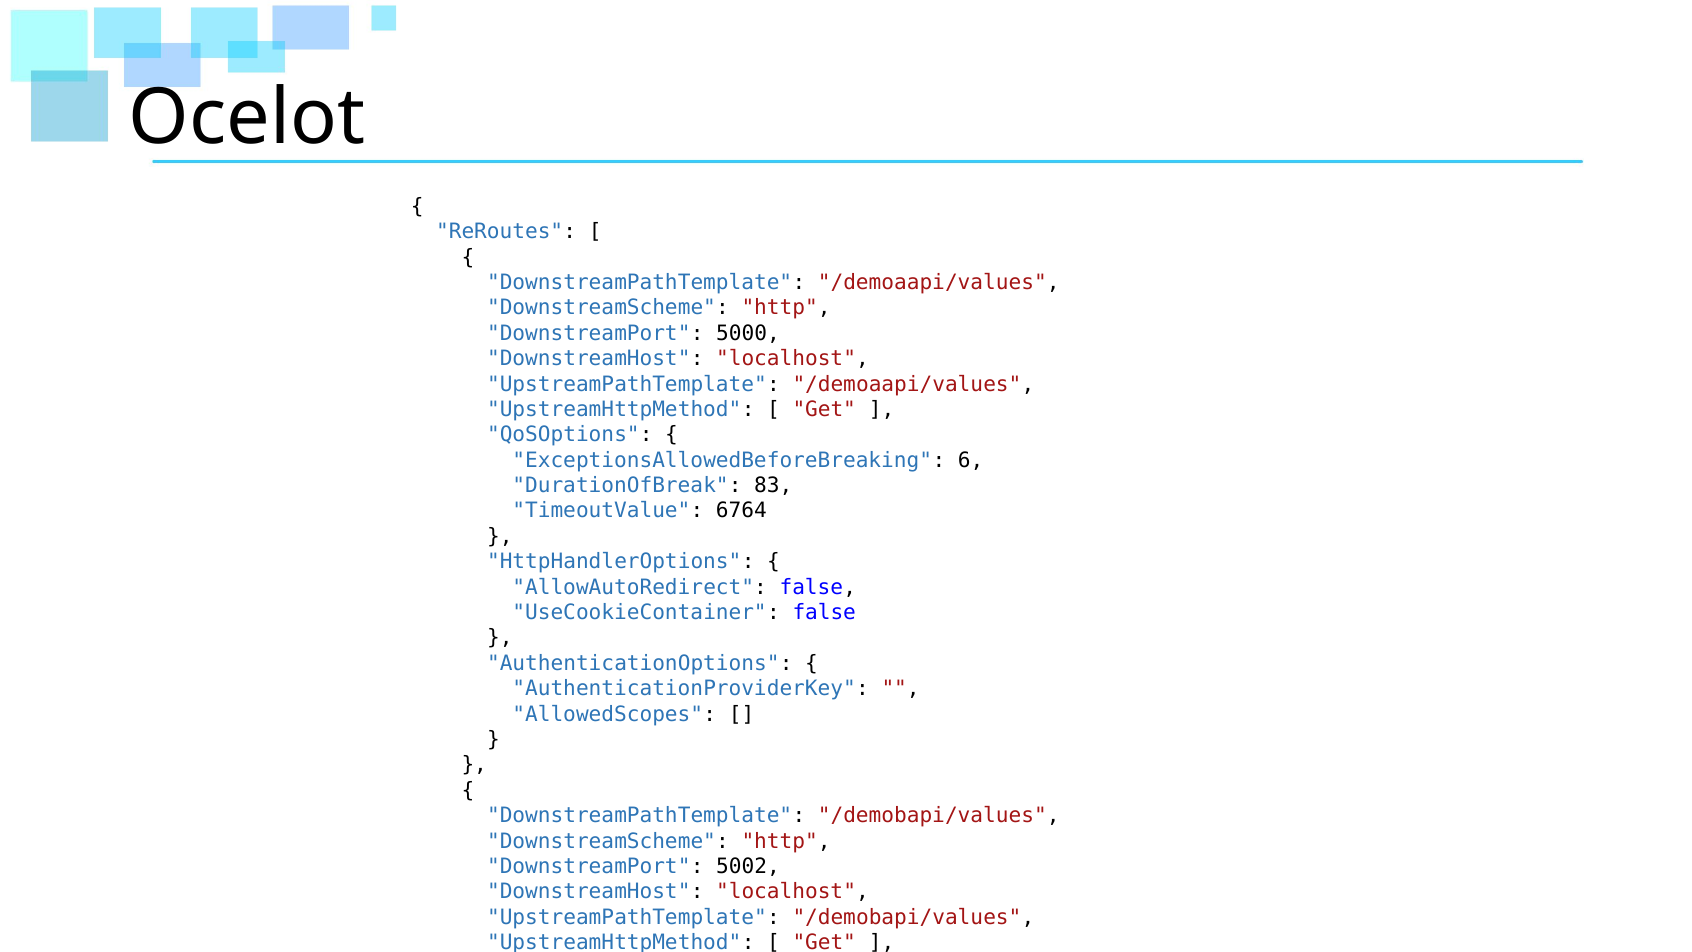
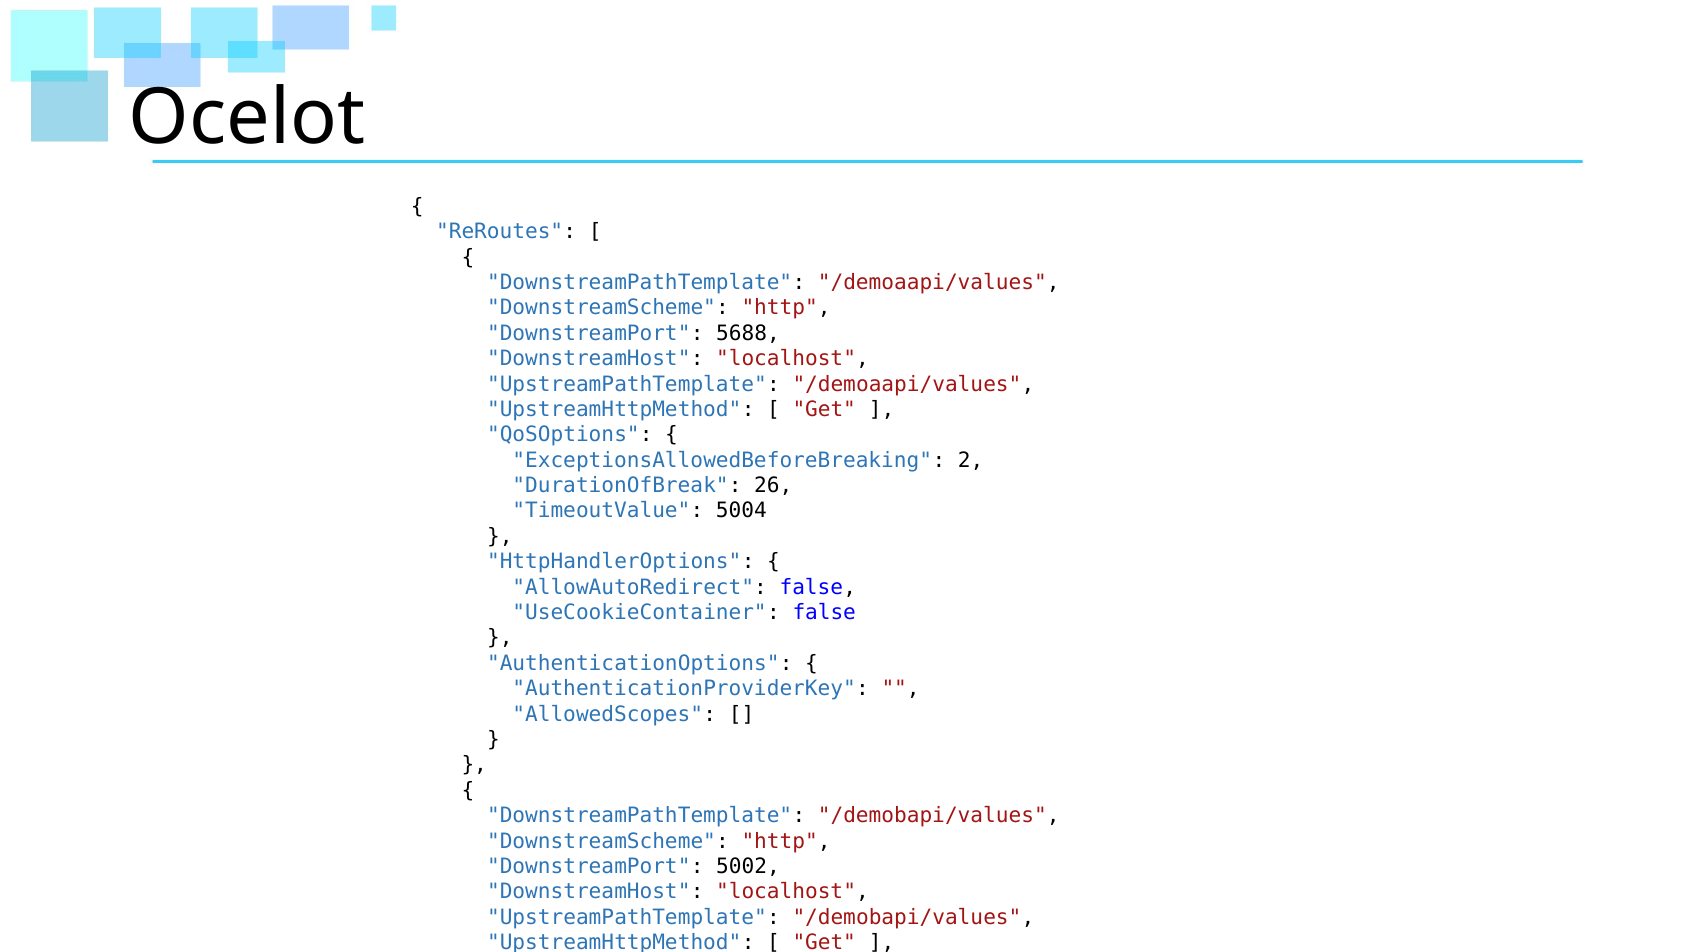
DownstreamPort 5000: 5000 -> 5688
6: 6 -> 2
83: 83 -> 26
6764: 6764 -> 5004
